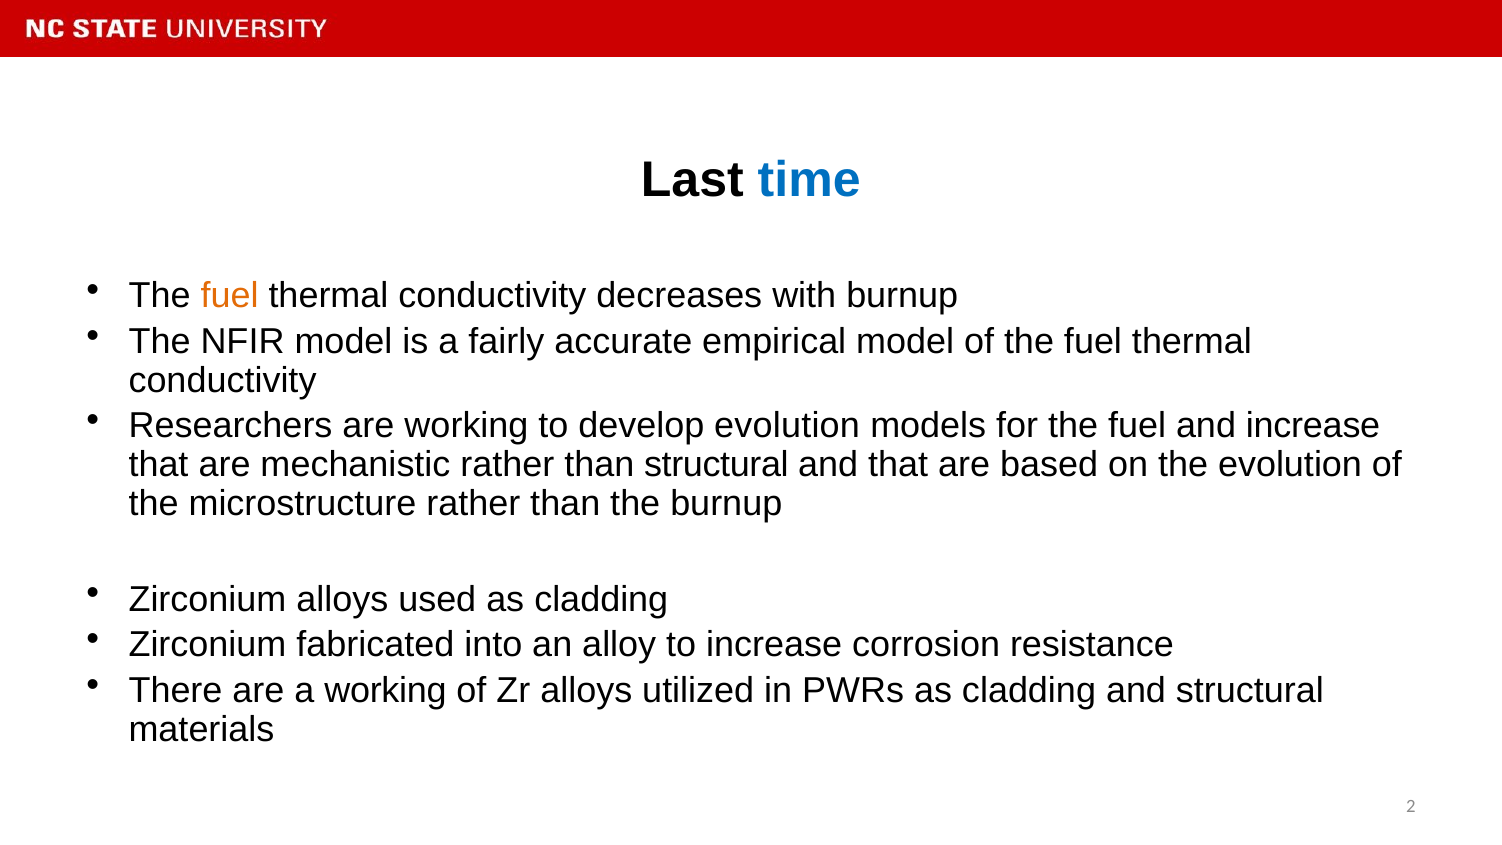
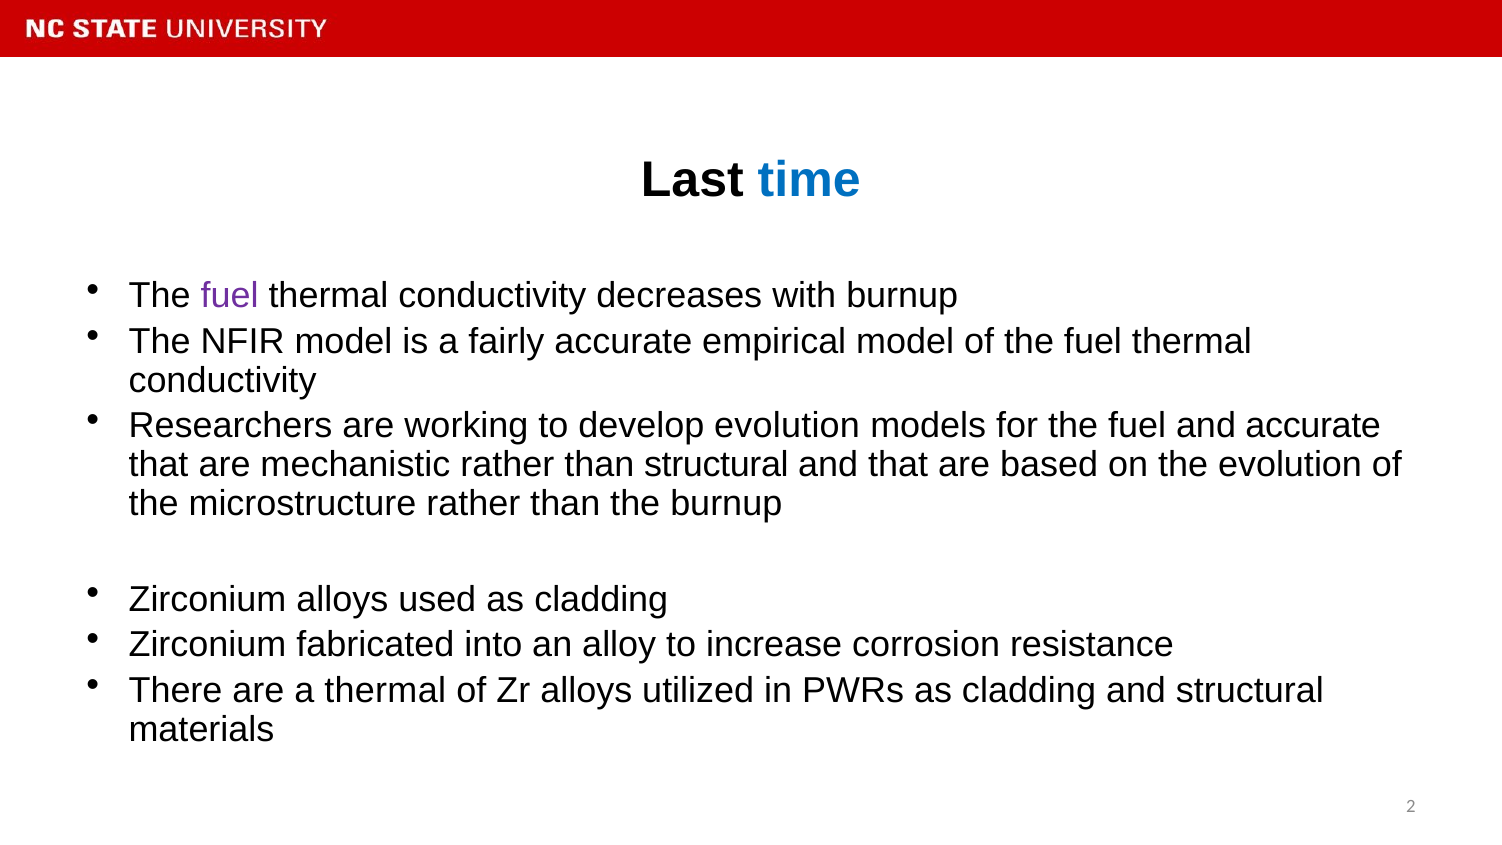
fuel at (230, 296) colour: orange -> purple
and increase: increase -> accurate
a working: working -> thermal
